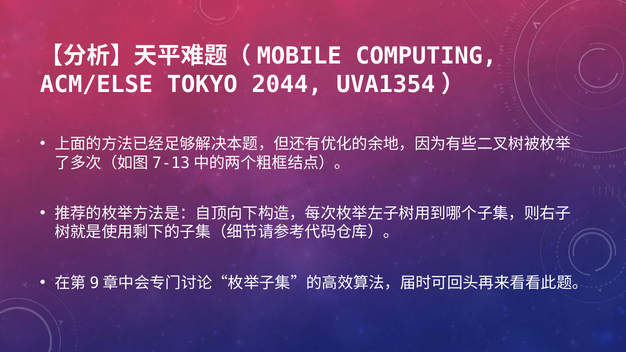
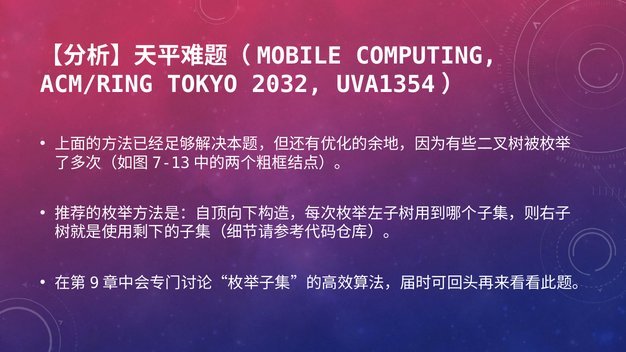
ACM/ELSE: ACM/ELSE -> ACM/RING
2044: 2044 -> 2032
